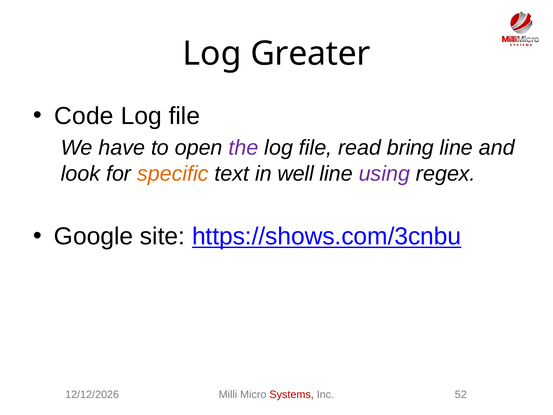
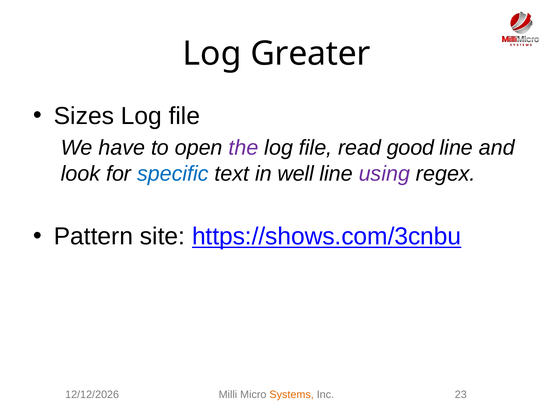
Code: Code -> Sizes
bring: bring -> good
specific colour: orange -> blue
Google: Google -> Pattern
Systems colour: red -> orange
52: 52 -> 23
